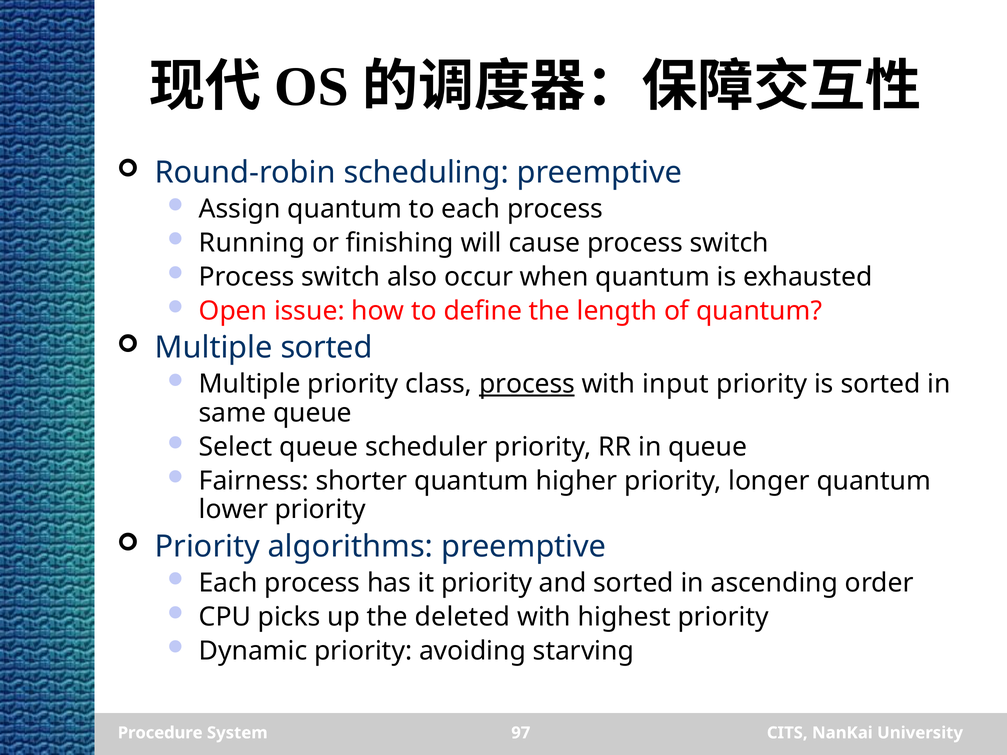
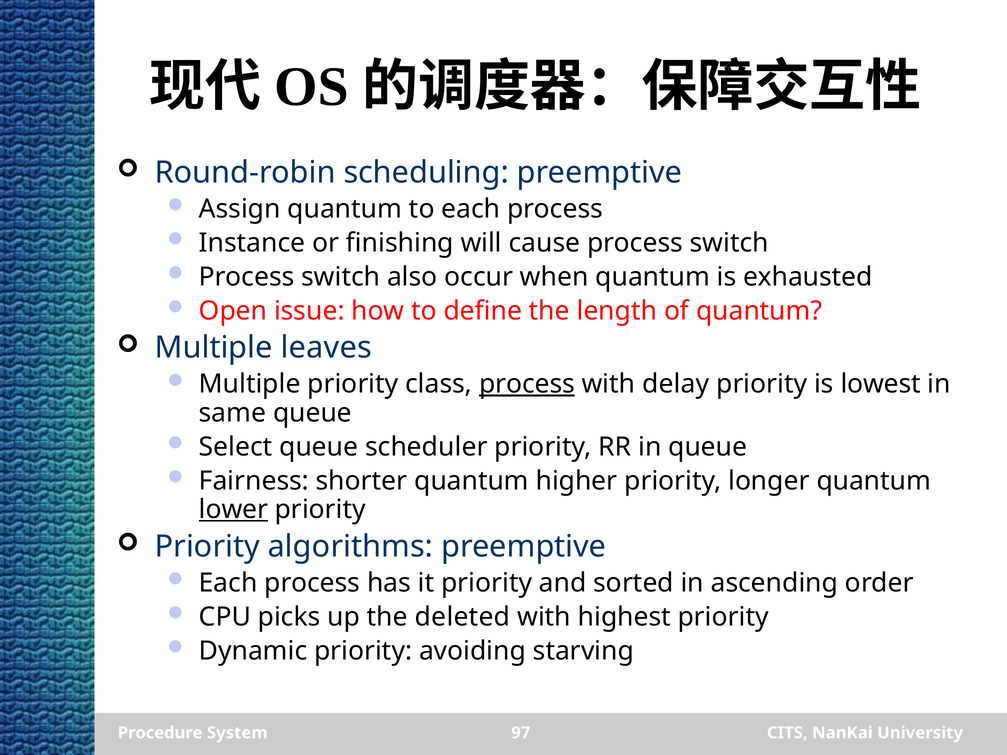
Running: Running -> Instance
Multiple sorted: sorted -> leaves
input: input -> delay
is sorted: sorted -> lowest
lower underline: none -> present
